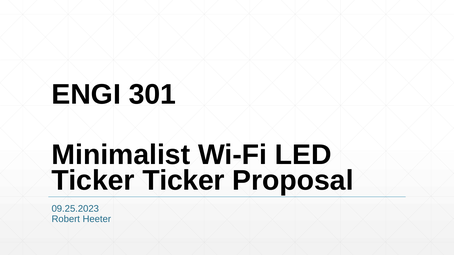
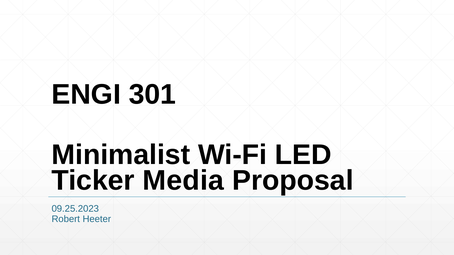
Ticker Ticker: Ticker -> Media
